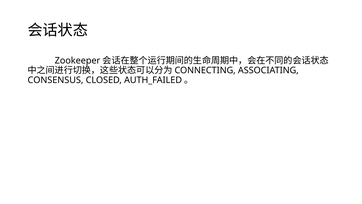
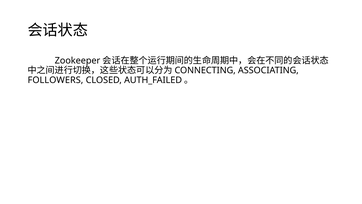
CONSENSUS: CONSENSUS -> FOLLOWERS
